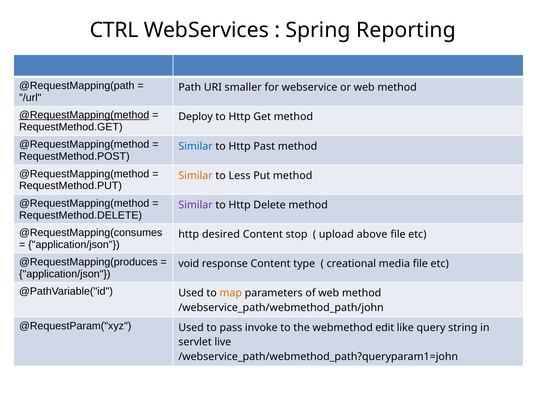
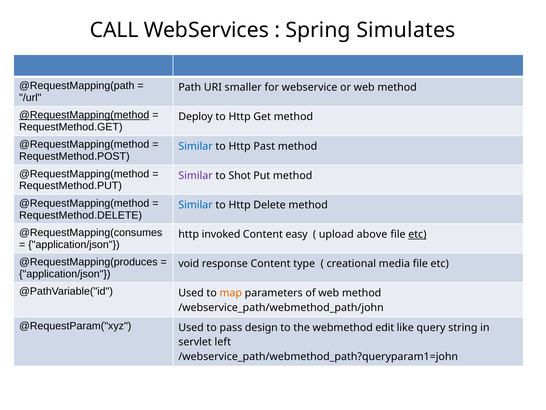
CTRL: CTRL -> CALL
Reporting: Reporting -> Simulates
Similar at (196, 175) colour: orange -> purple
Less: Less -> Shot
Similar at (196, 205) colour: purple -> blue
desired: desired -> invoked
stop: stop -> easy
etc at (417, 234) underline: none -> present
invoke: invoke -> design
live: live -> left
